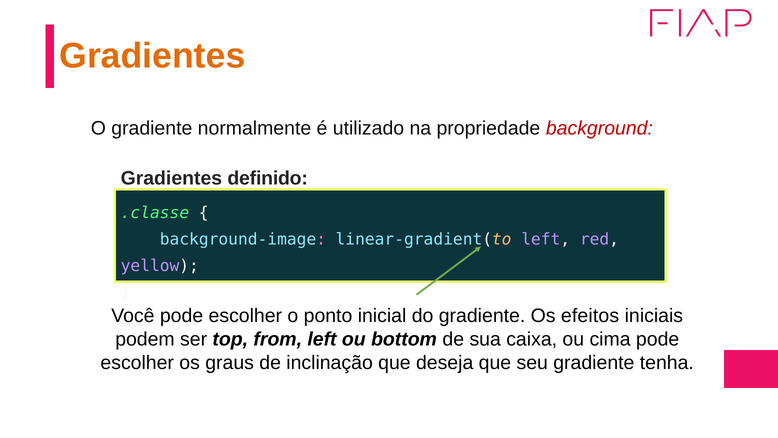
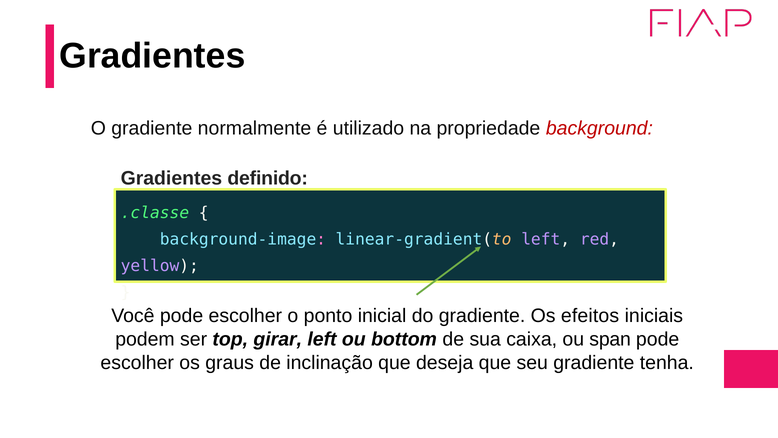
Gradientes at (152, 56) colour: orange -> black
from: from -> girar
cima: cima -> span
